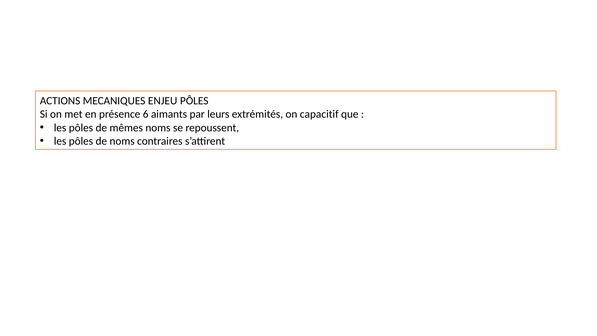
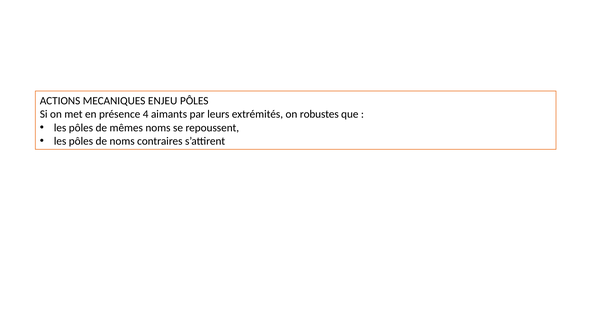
6: 6 -> 4
capacitif: capacitif -> robustes
